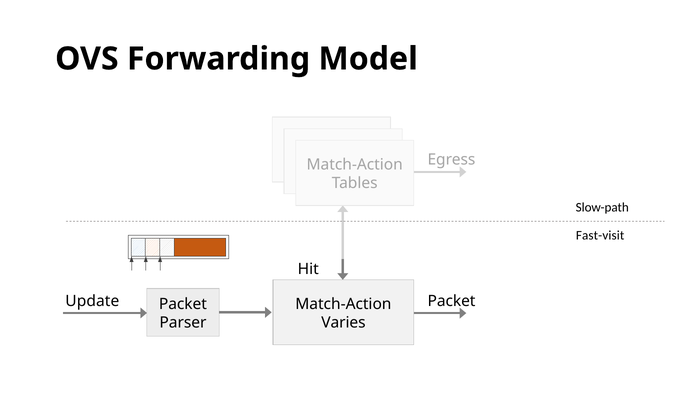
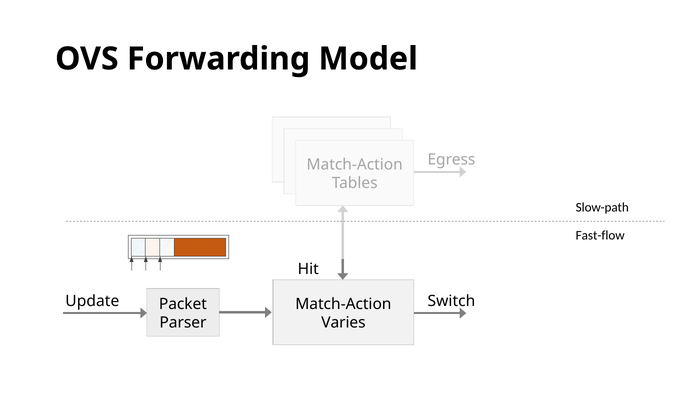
Fast-visit: Fast-visit -> Fast-flow
Packet at (452, 301): Packet -> Switch
